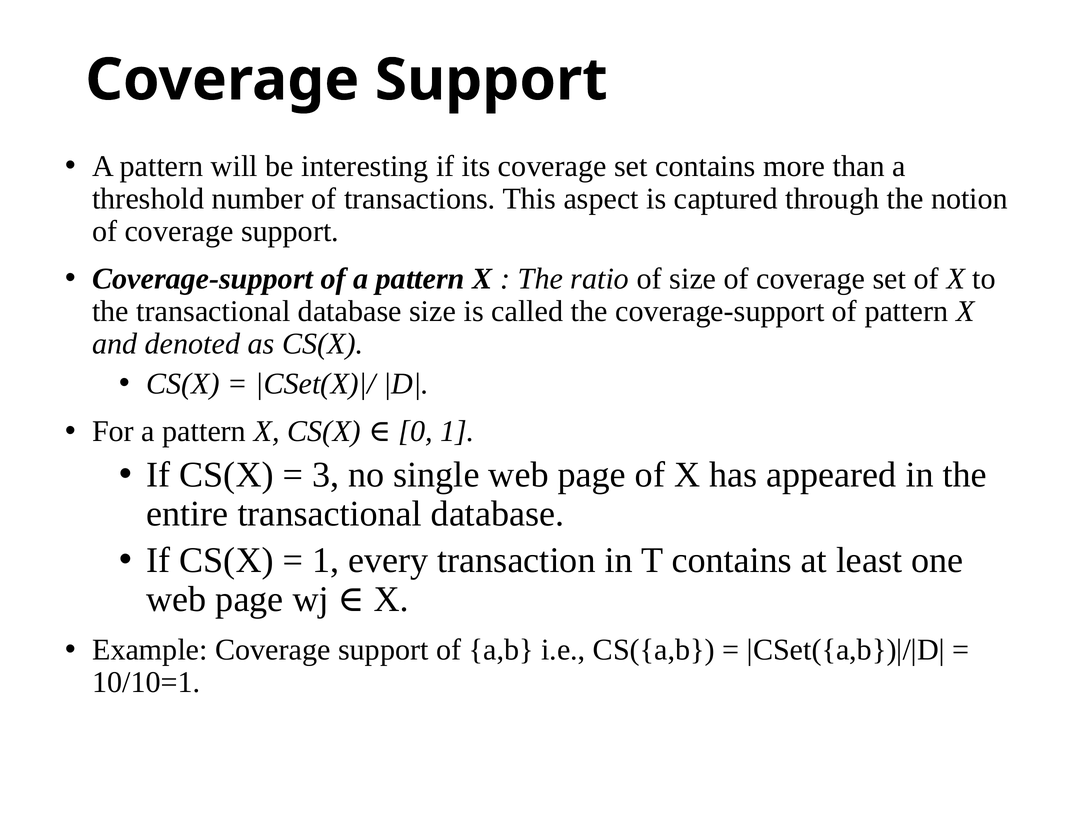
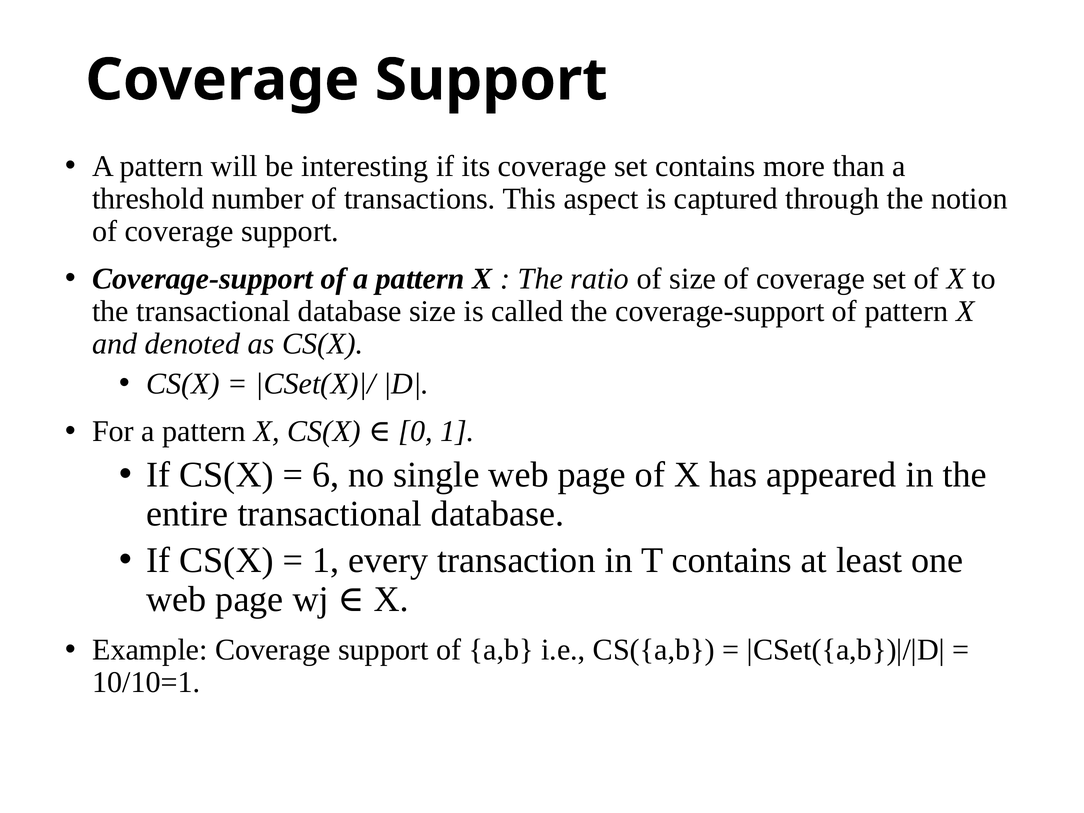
3: 3 -> 6
